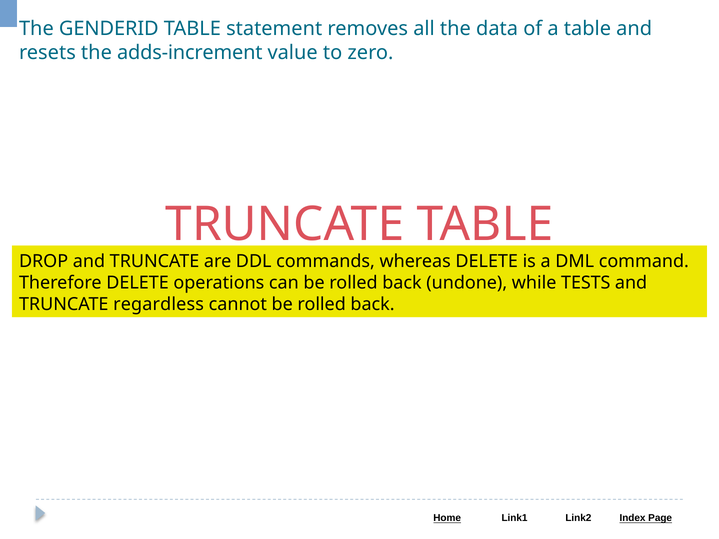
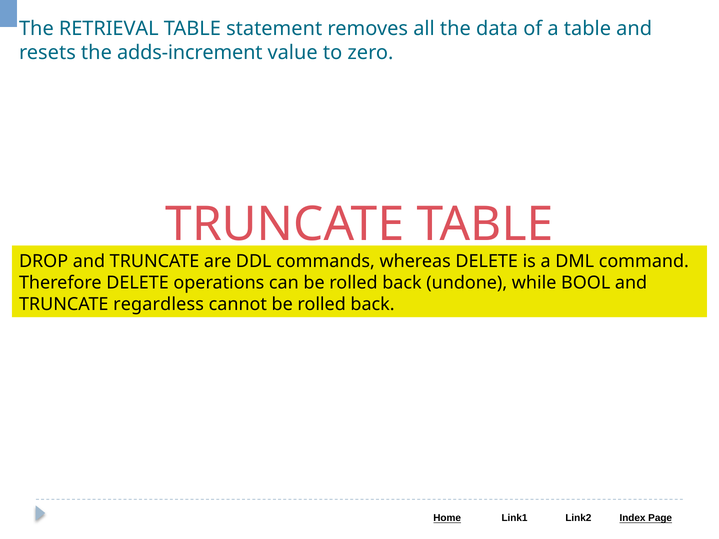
GENDERID: GENDERID -> RETRIEVAL
TESTS: TESTS -> BOOL
